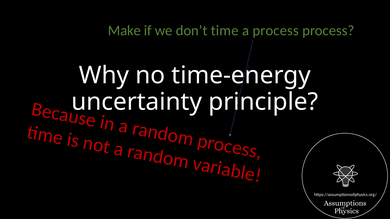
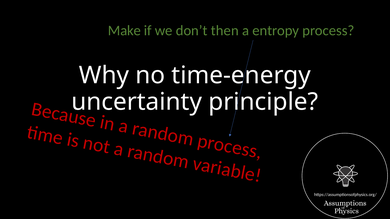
time: time -> then
a process: process -> entropy
